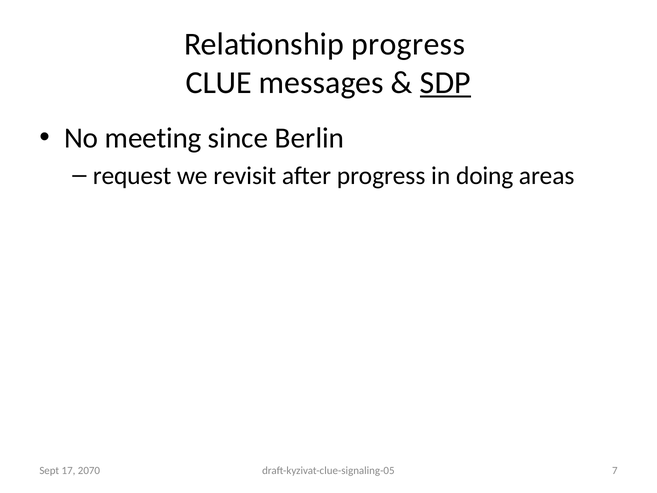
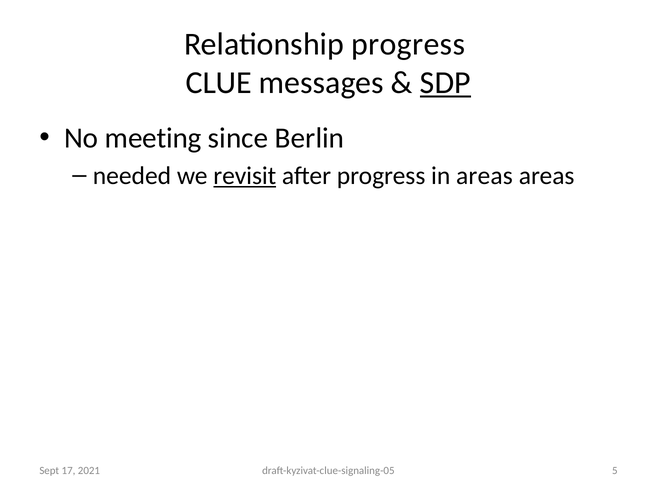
request: request -> needed
revisit underline: none -> present
in doing: doing -> areas
7: 7 -> 5
2070: 2070 -> 2021
